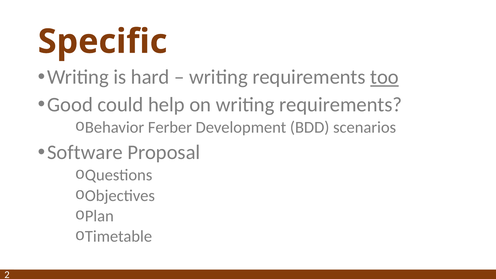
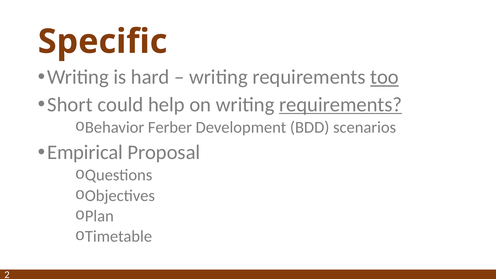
Good: Good -> Short
requirements at (341, 105) underline: none -> present
Software: Software -> Empirical
